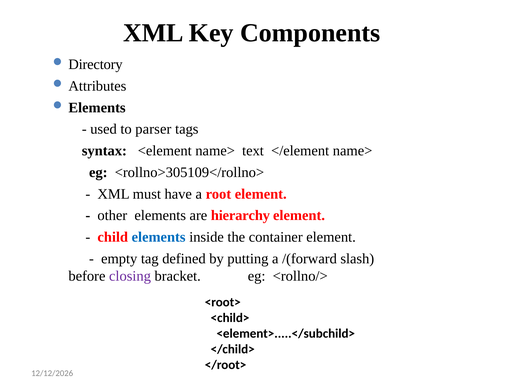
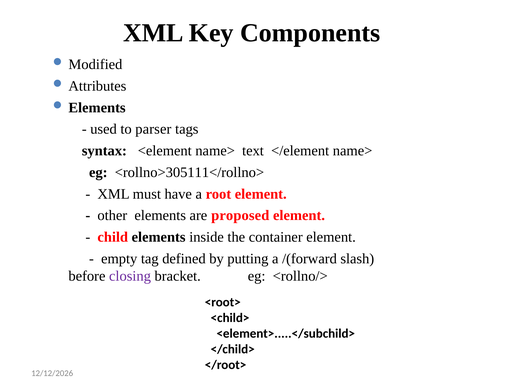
Directory: Directory -> Modified
<rollno>305109</rollno>: <rollno>305109</rollno> -> <rollno>305111</rollno>
hierarchy: hierarchy -> proposed
elements at (159, 237) colour: blue -> black
